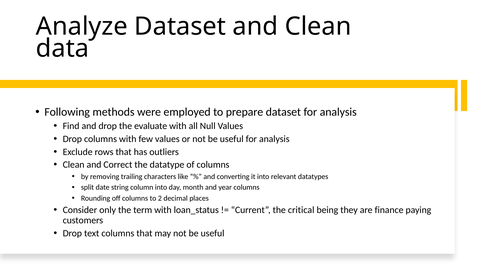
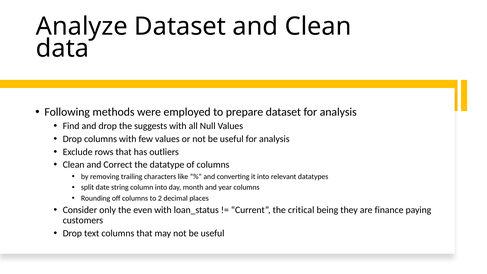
evaluate: evaluate -> suggests
term: term -> even
